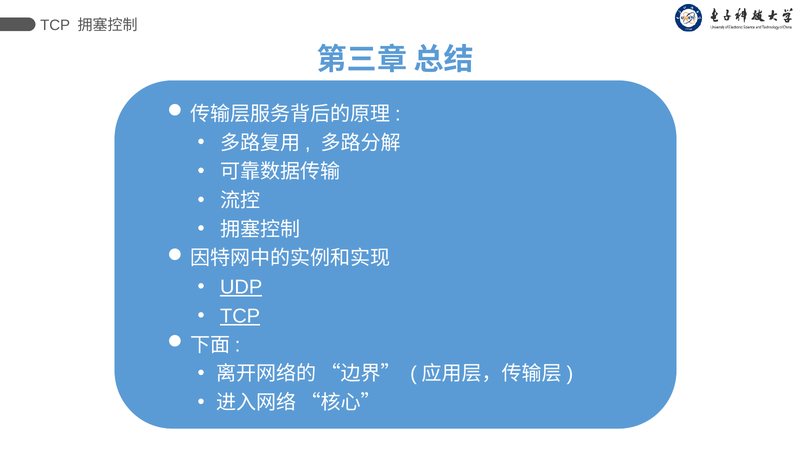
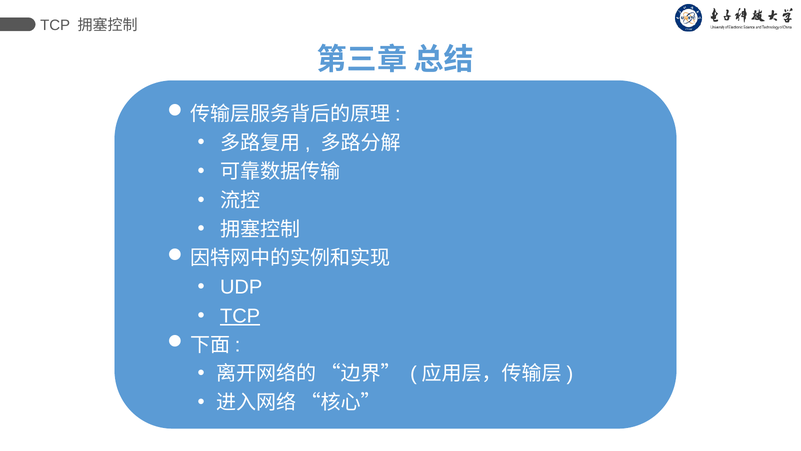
UDP underline: present -> none
